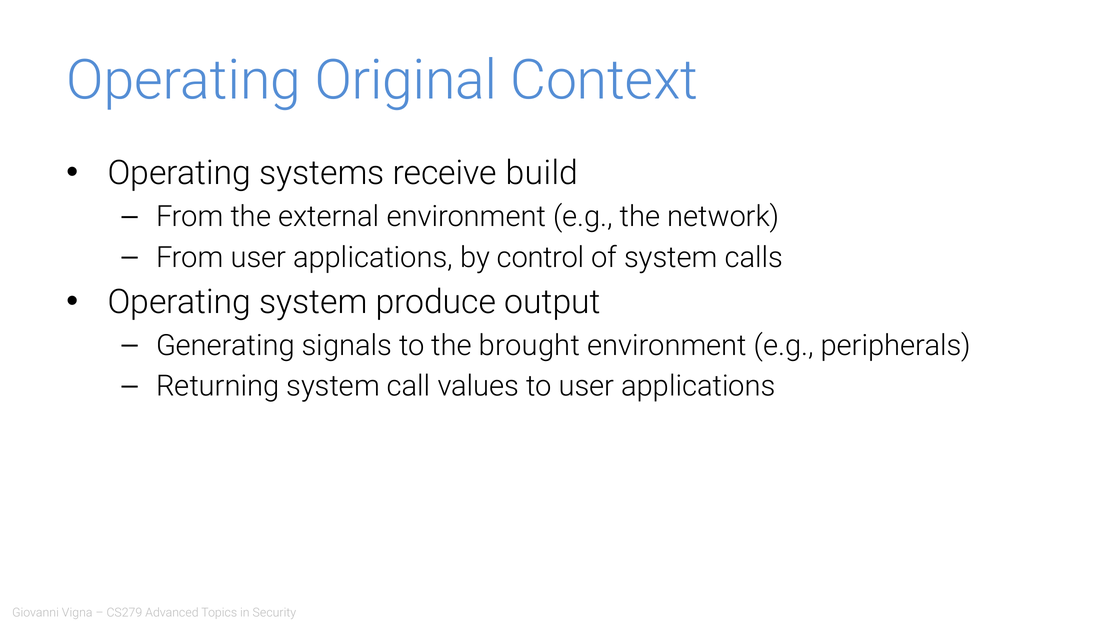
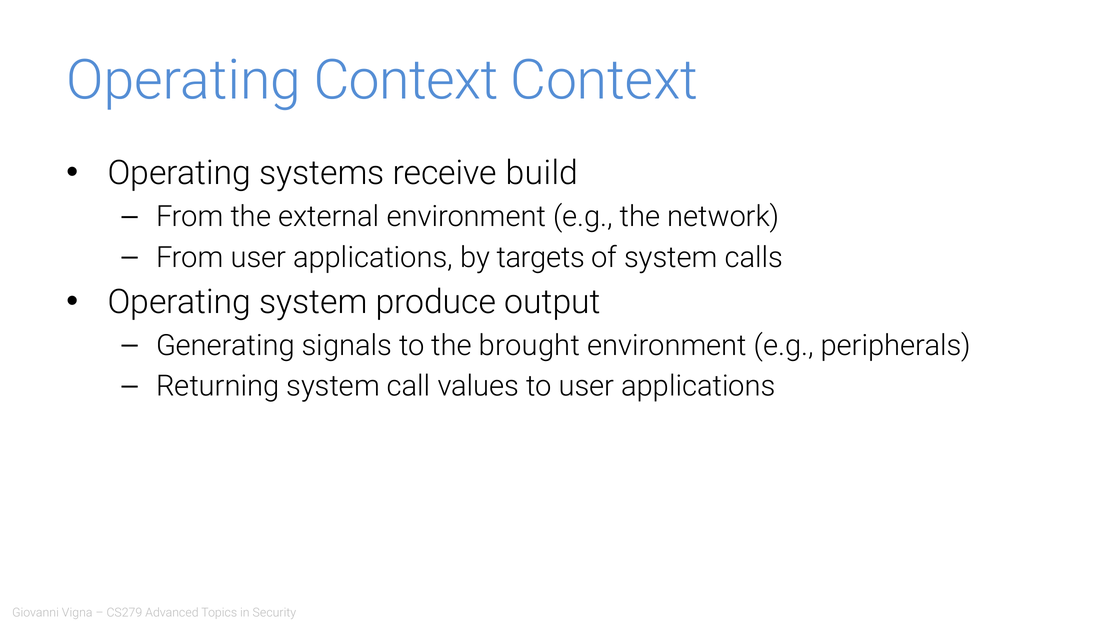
Operating Original: Original -> Context
control: control -> targets
